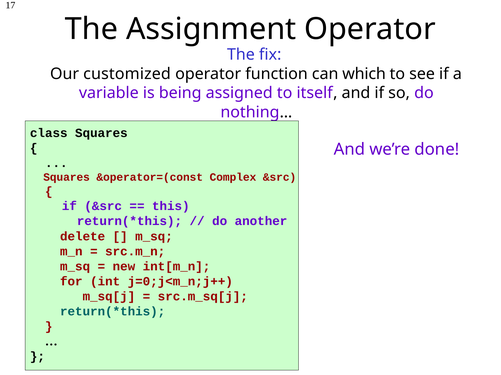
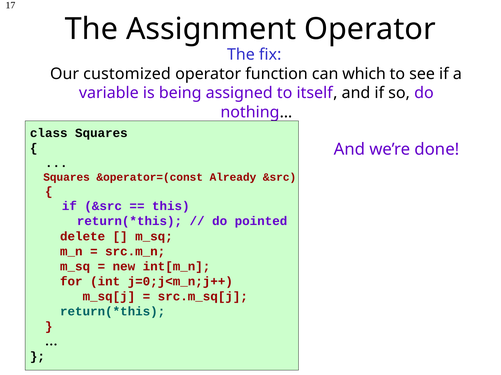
Complex: Complex -> Already
another: another -> pointed
